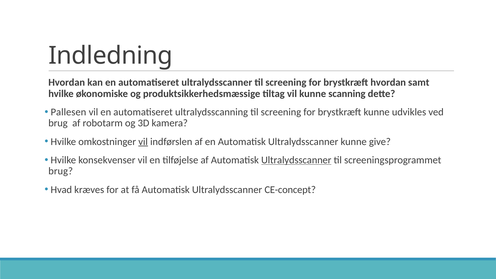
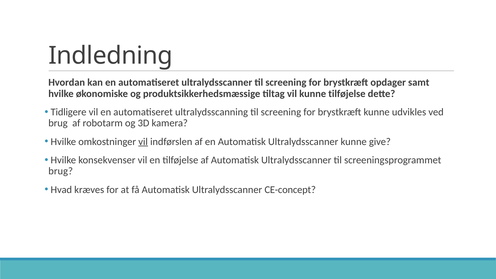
brystkræft hvordan: hvordan -> opdager
kunne scanning: scanning -> tilføjelse
Pallesen: Pallesen -> Tidligere
Ultralydsscanner at (296, 160) underline: present -> none
